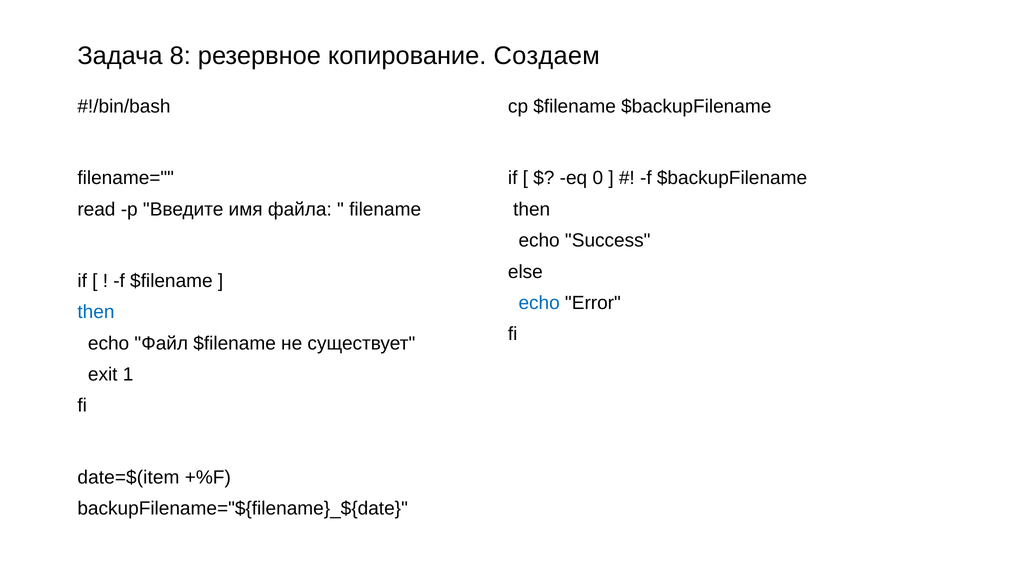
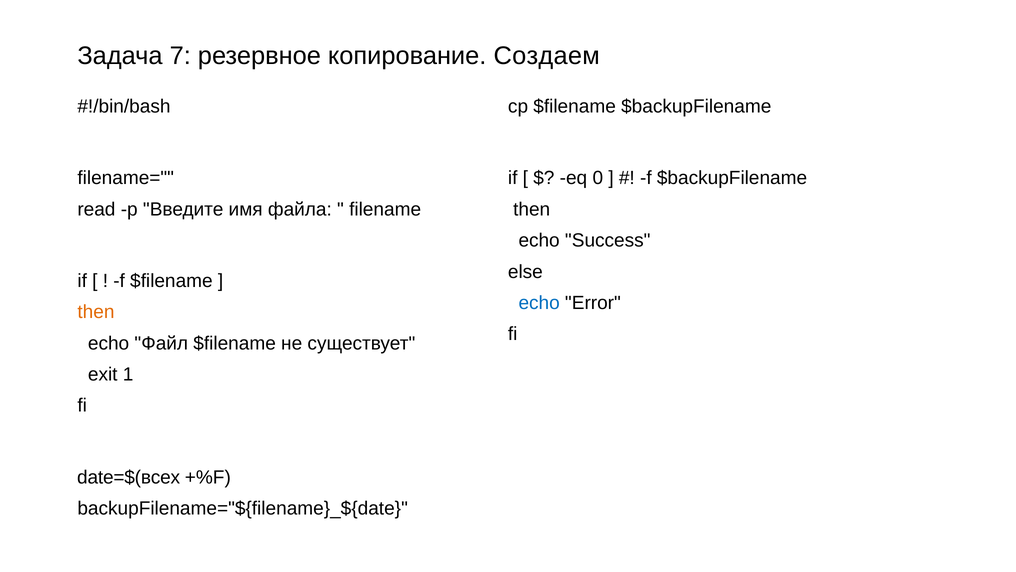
8: 8 -> 7
then at (96, 312) colour: blue -> orange
date=$(item: date=$(item -> date=$(всех
